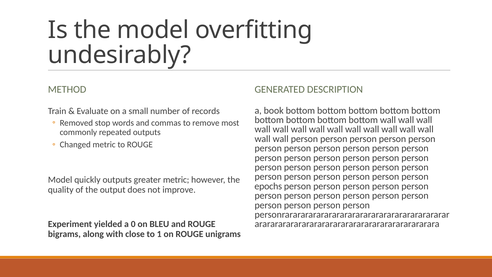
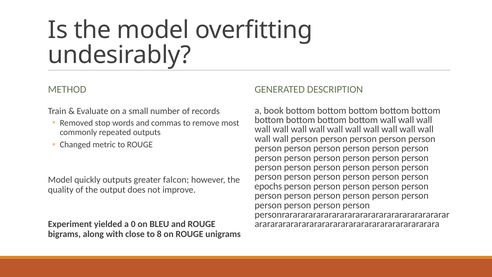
greater metric: metric -> falcon
1: 1 -> 8
